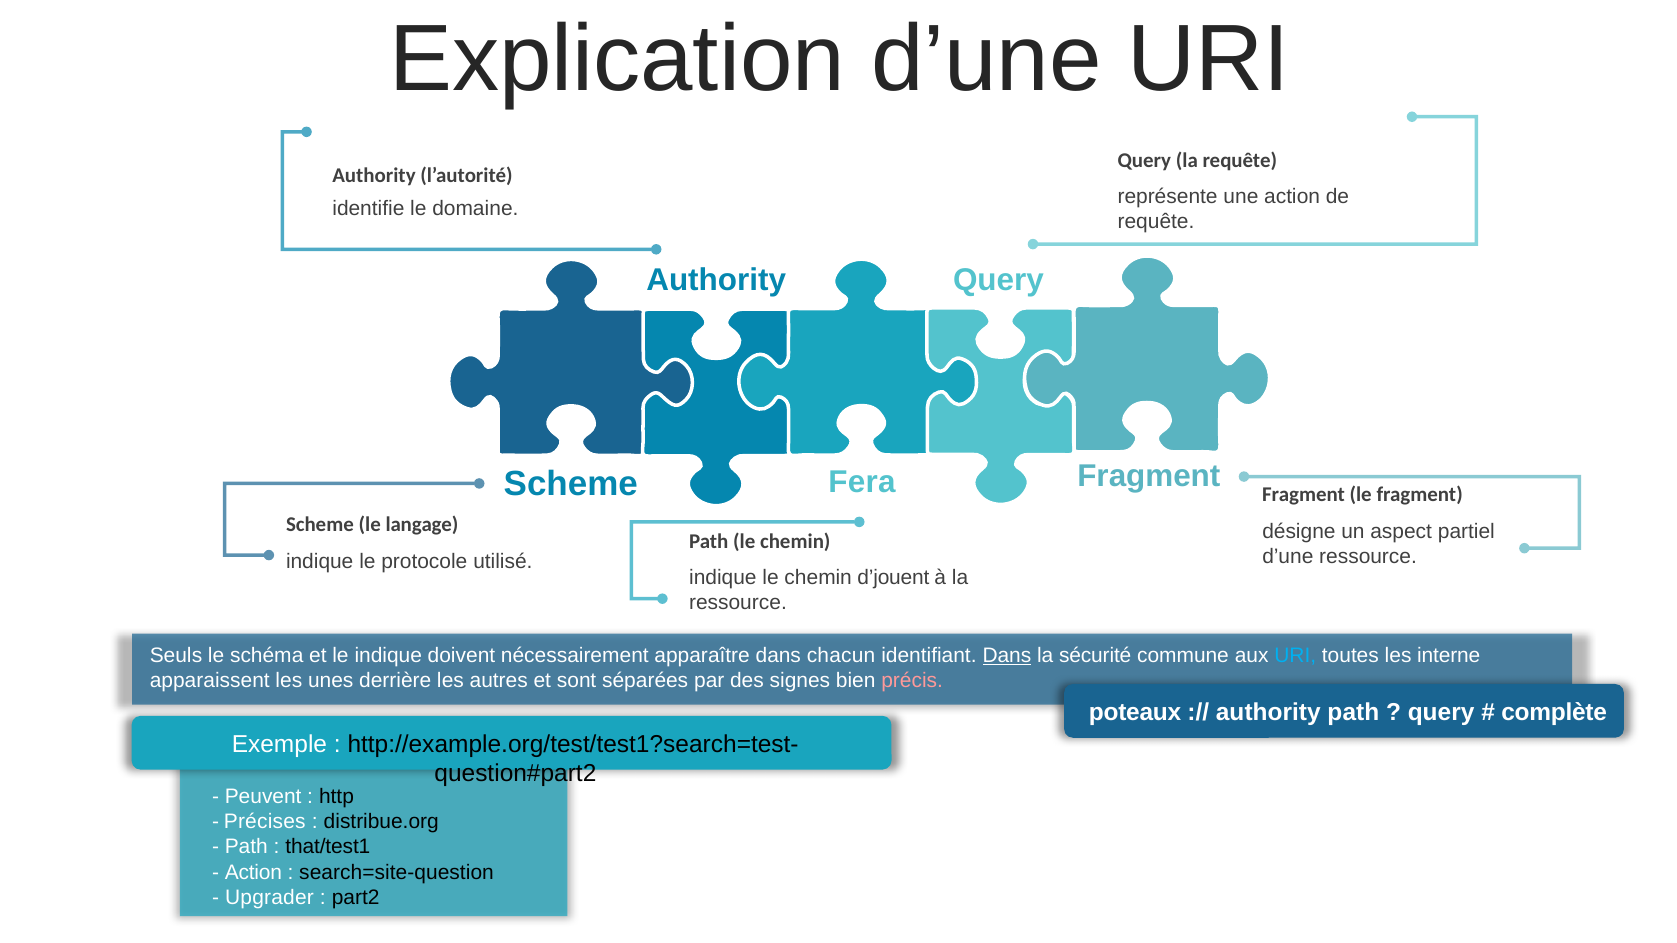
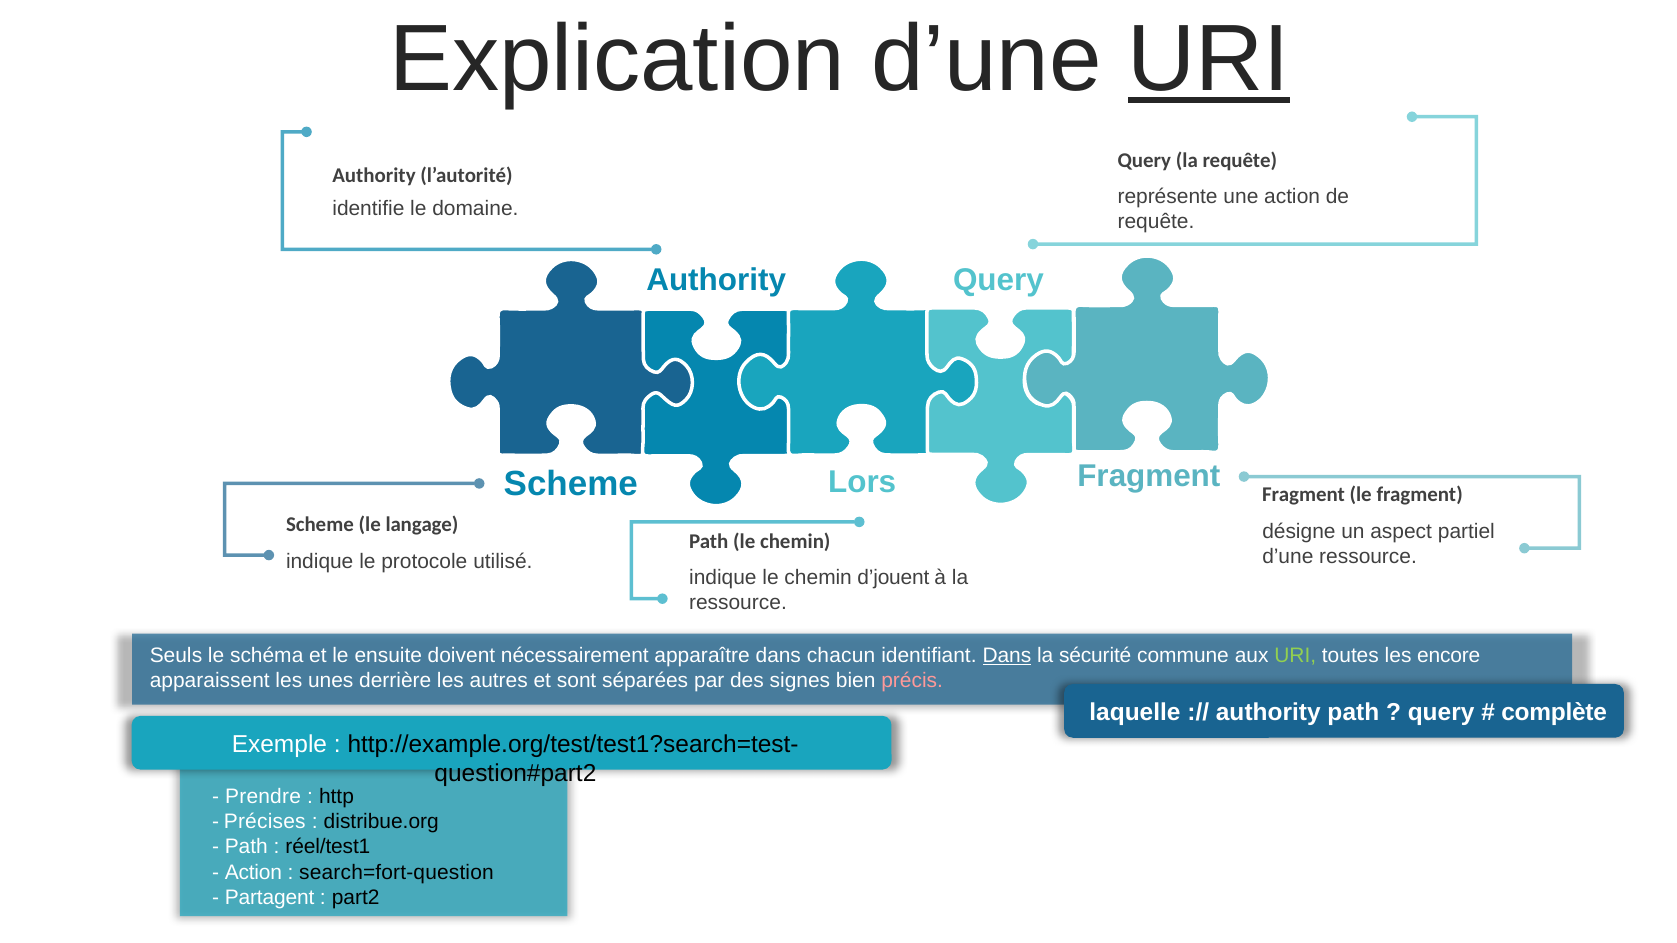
URI at (1209, 60) underline: none -> present
Fera: Fera -> Lors
le indique: indique -> ensuite
URI at (1295, 656) colour: light blue -> light green
interne: interne -> encore
poteaux: poteaux -> laquelle
Peuvent: Peuvent -> Prendre
that/test1: that/test1 -> réel/test1
search=site-question: search=site-question -> search=fort-question
Upgrader: Upgrader -> Partagent
